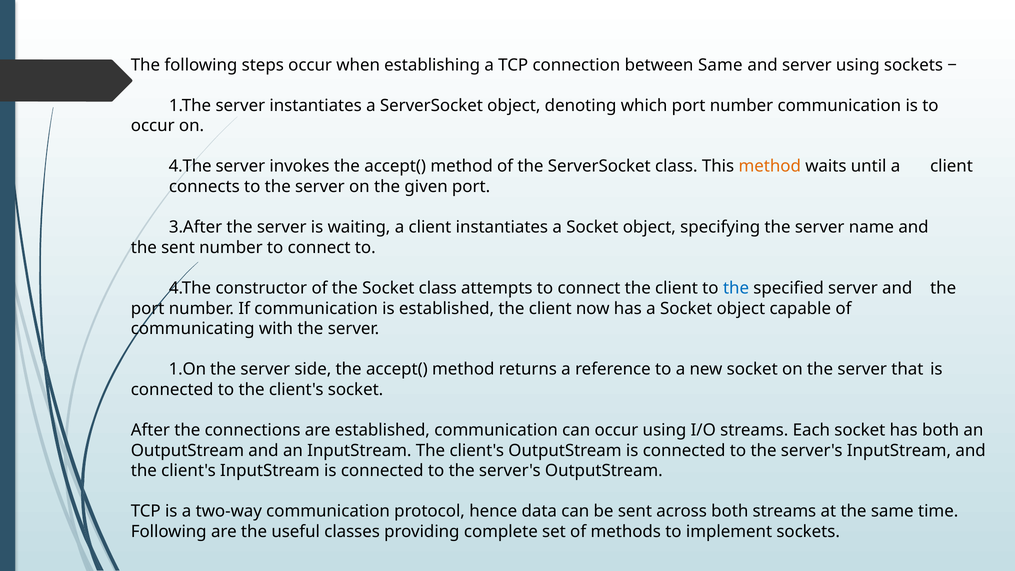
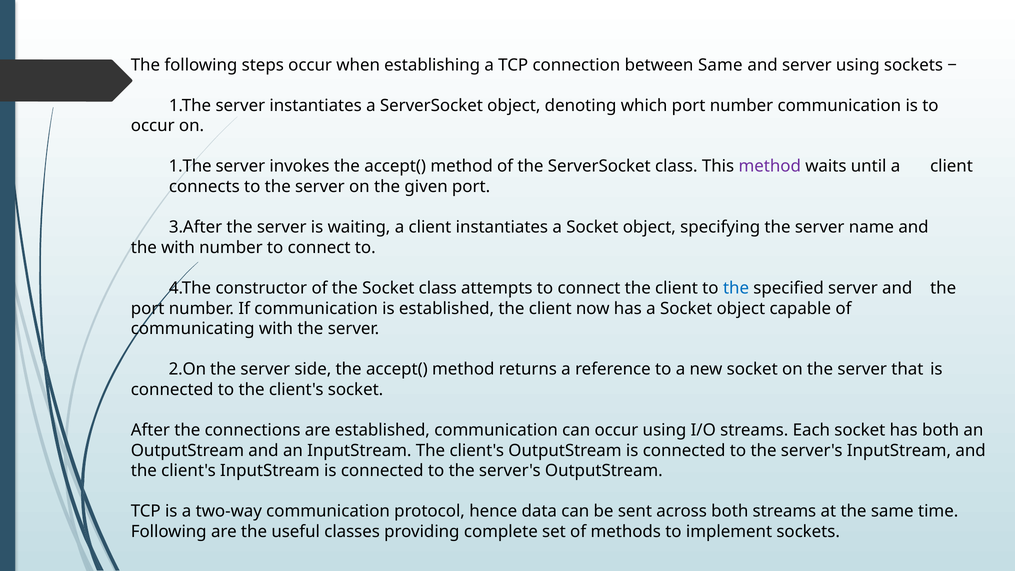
4.The at (190, 166): 4.The -> 1.The
method at (770, 166) colour: orange -> purple
the sent: sent -> with
1.On: 1.On -> 2.On
